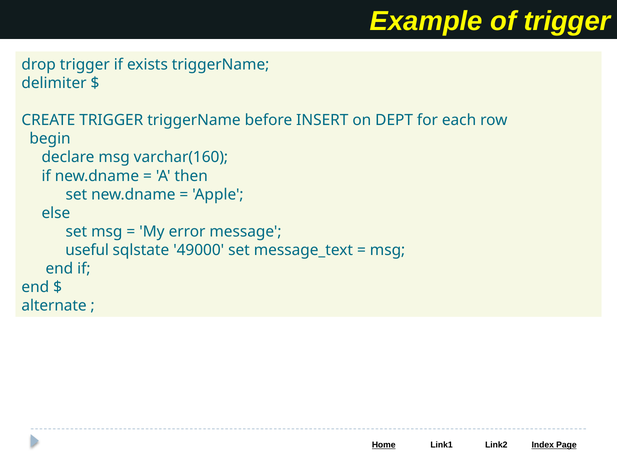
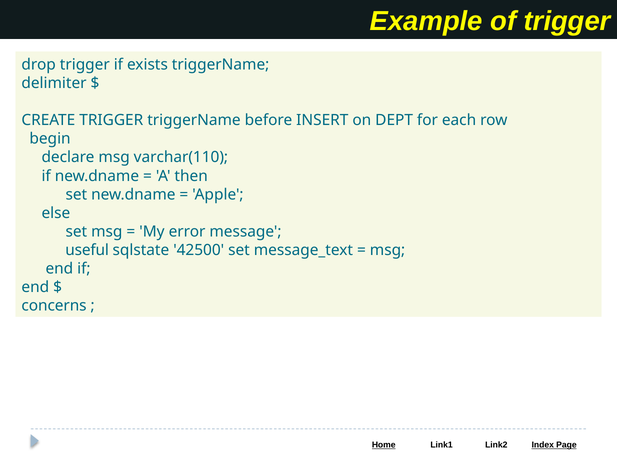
varchar(160: varchar(160 -> varchar(110
49000: 49000 -> 42500
alternate: alternate -> concerns
